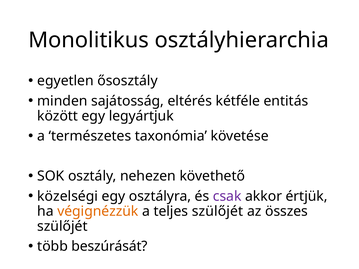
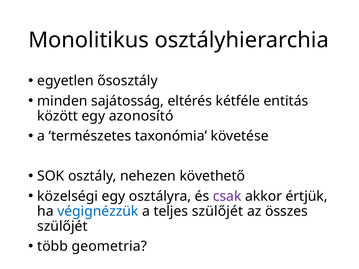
legyártjuk: legyártjuk -> azonosító
végignézzük colour: orange -> blue
beszúrását: beszúrását -> geometria
